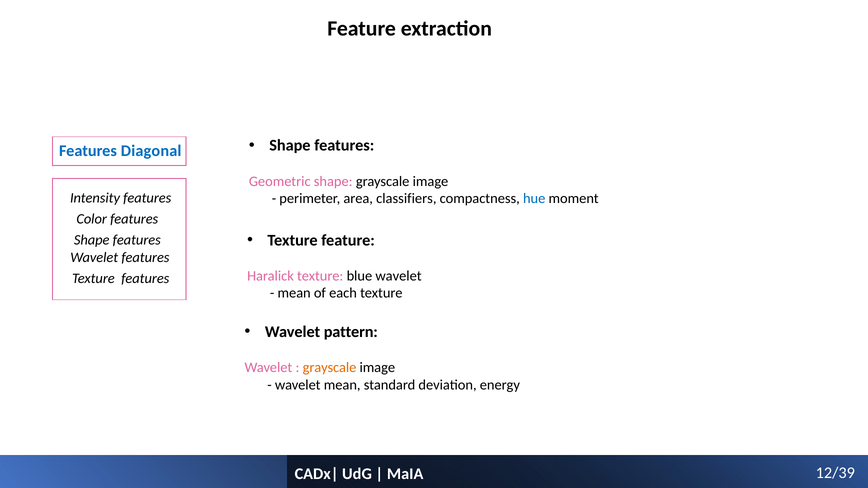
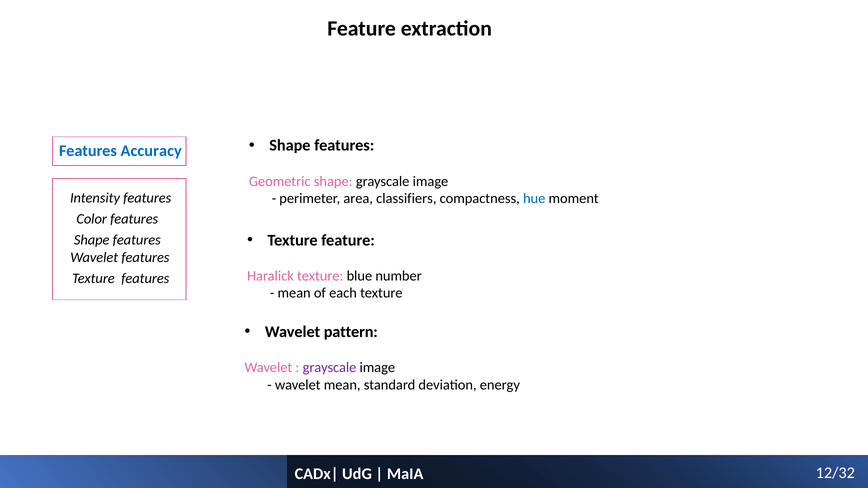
Diagonal: Diagonal -> Accuracy
blue wavelet: wavelet -> number
grayscale at (330, 368) colour: orange -> purple
12/39: 12/39 -> 12/32
